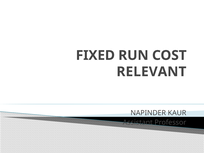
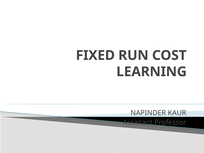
RELEVANT: RELEVANT -> LEARNING
